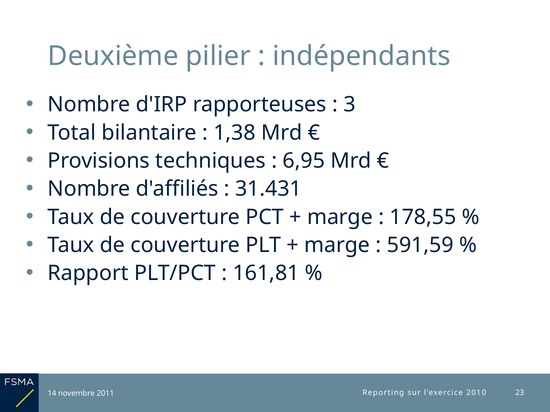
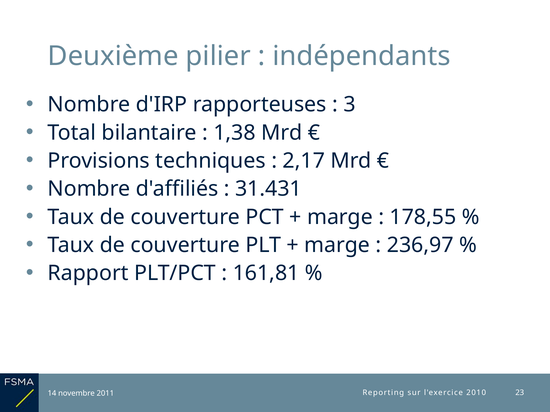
6,95: 6,95 -> 2,17
591,59: 591,59 -> 236,97
